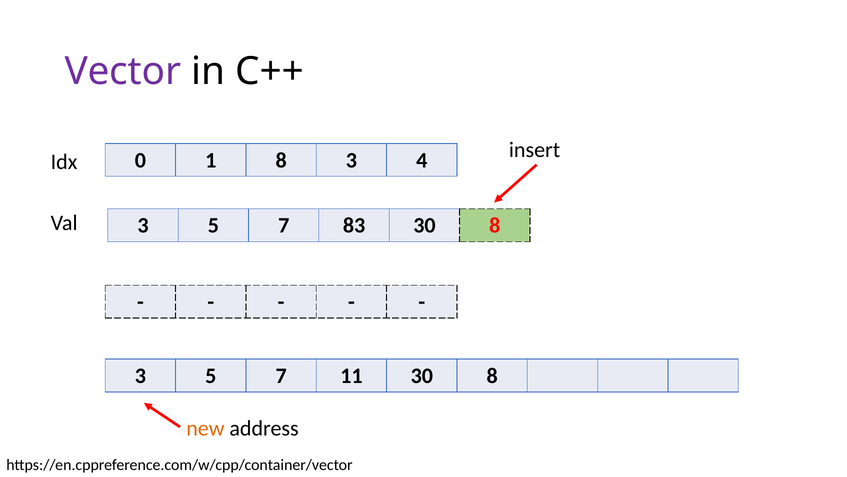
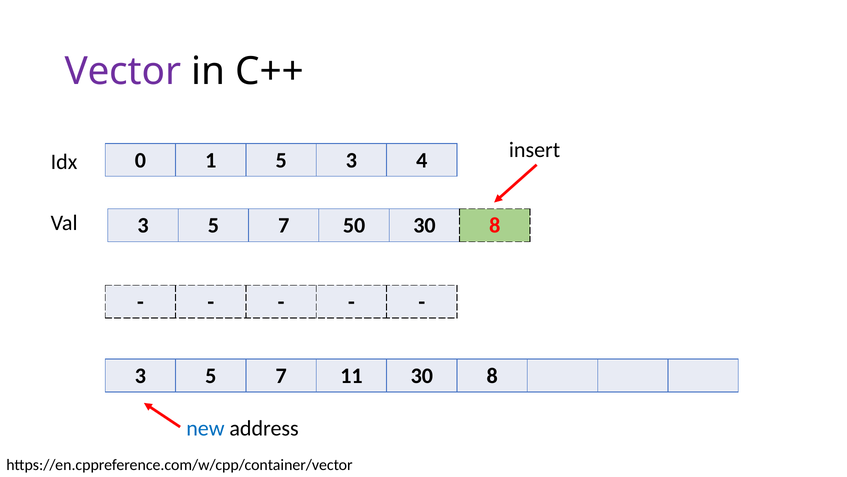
1 8: 8 -> 5
83: 83 -> 50
new colour: orange -> blue
